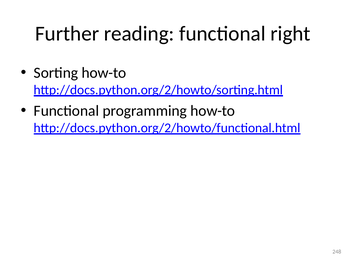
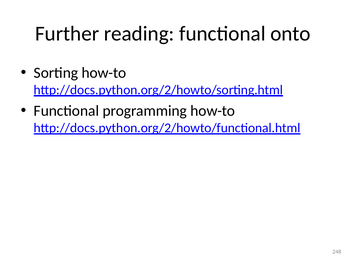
right: right -> onto
